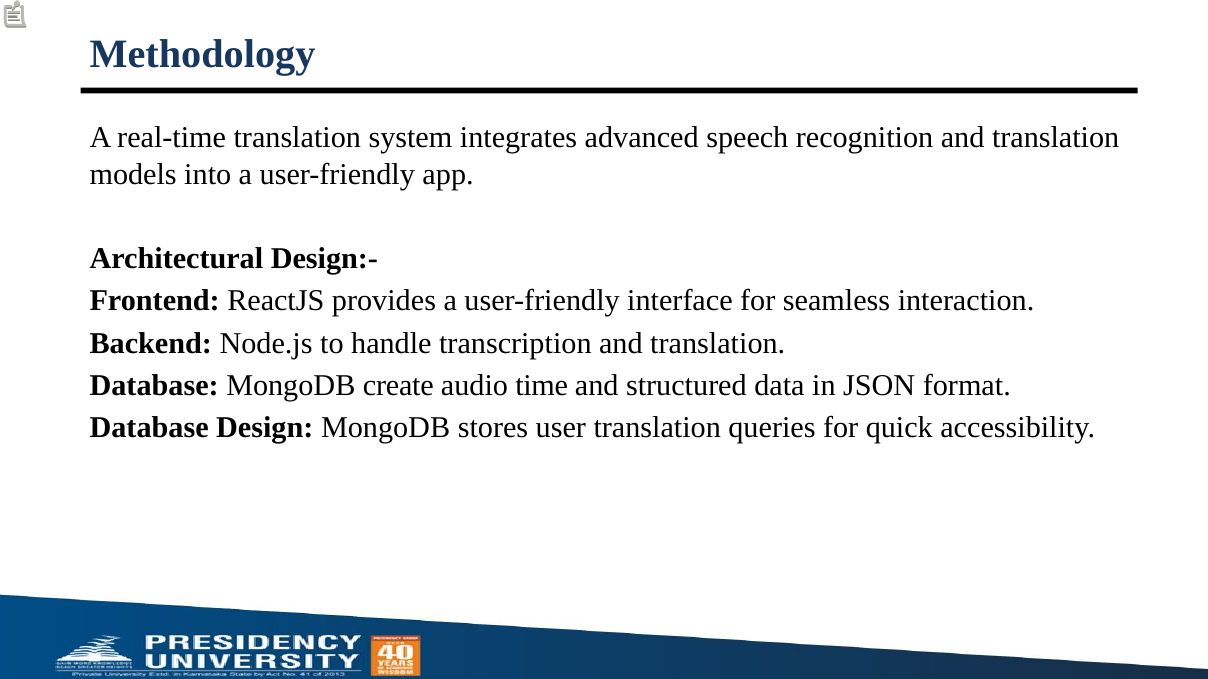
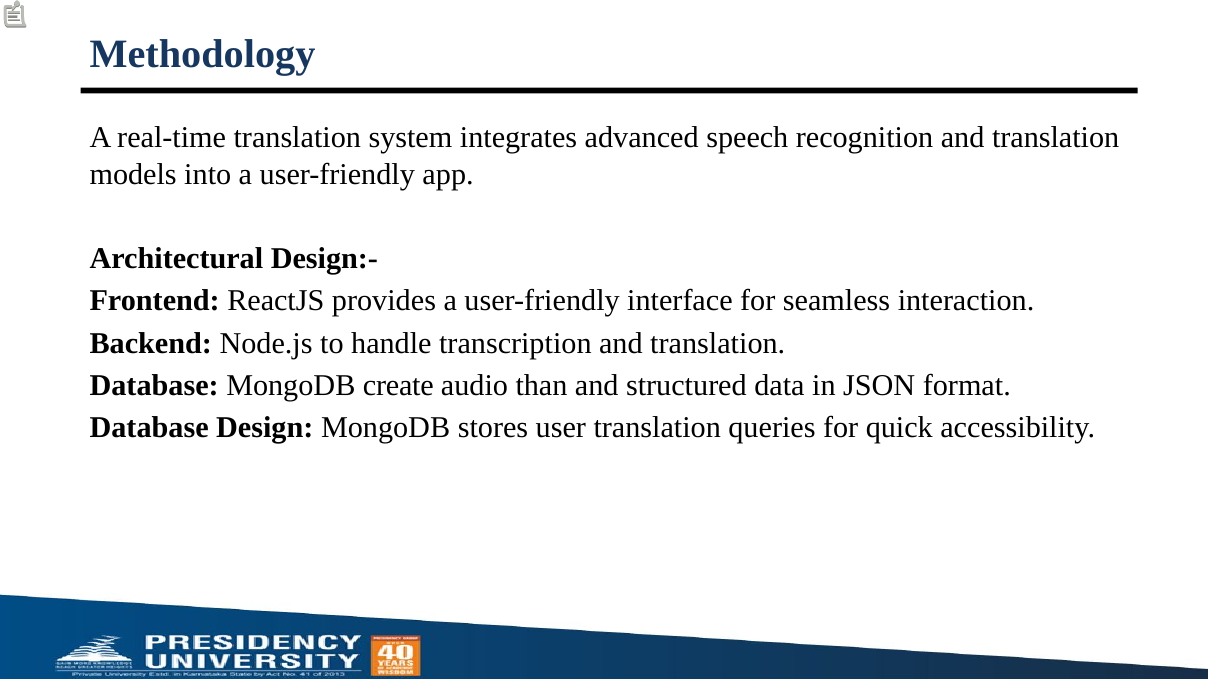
time: time -> than
